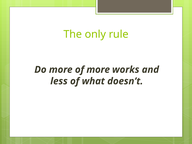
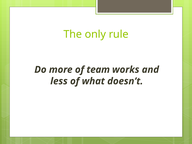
of more: more -> team
